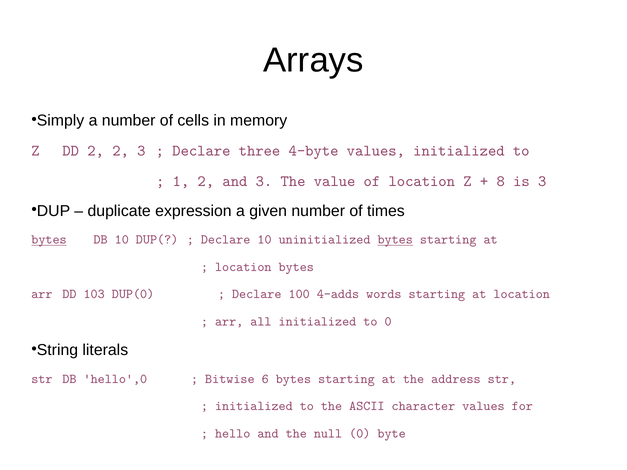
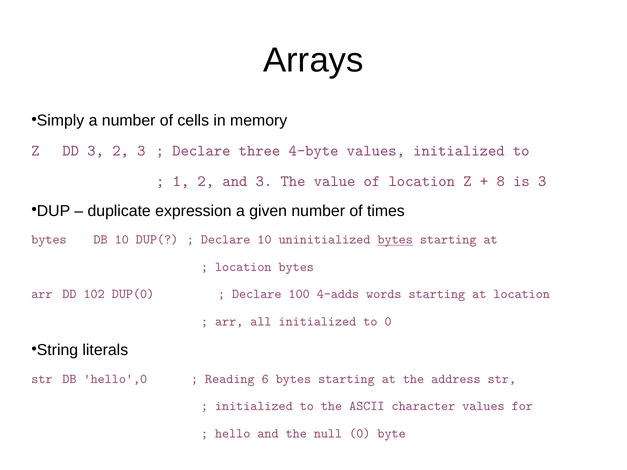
DD 2: 2 -> 3
bytes at (49, 240) underline: present -> none
103: 103 -> 102
Bitwise: Bitwise -> Reading
